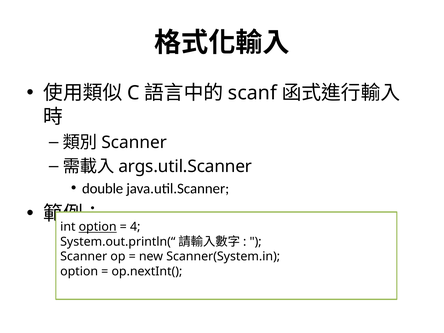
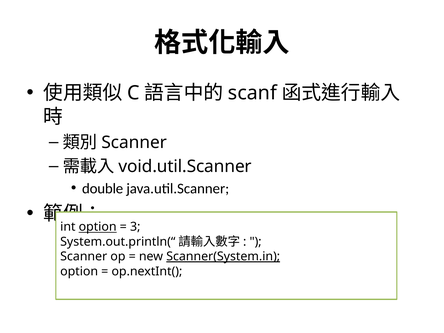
args.util.Scanner: args.util.Scanner -> void.util.Scanner
4: 4 -> 3
Scanner(System.in underline: none -> present
